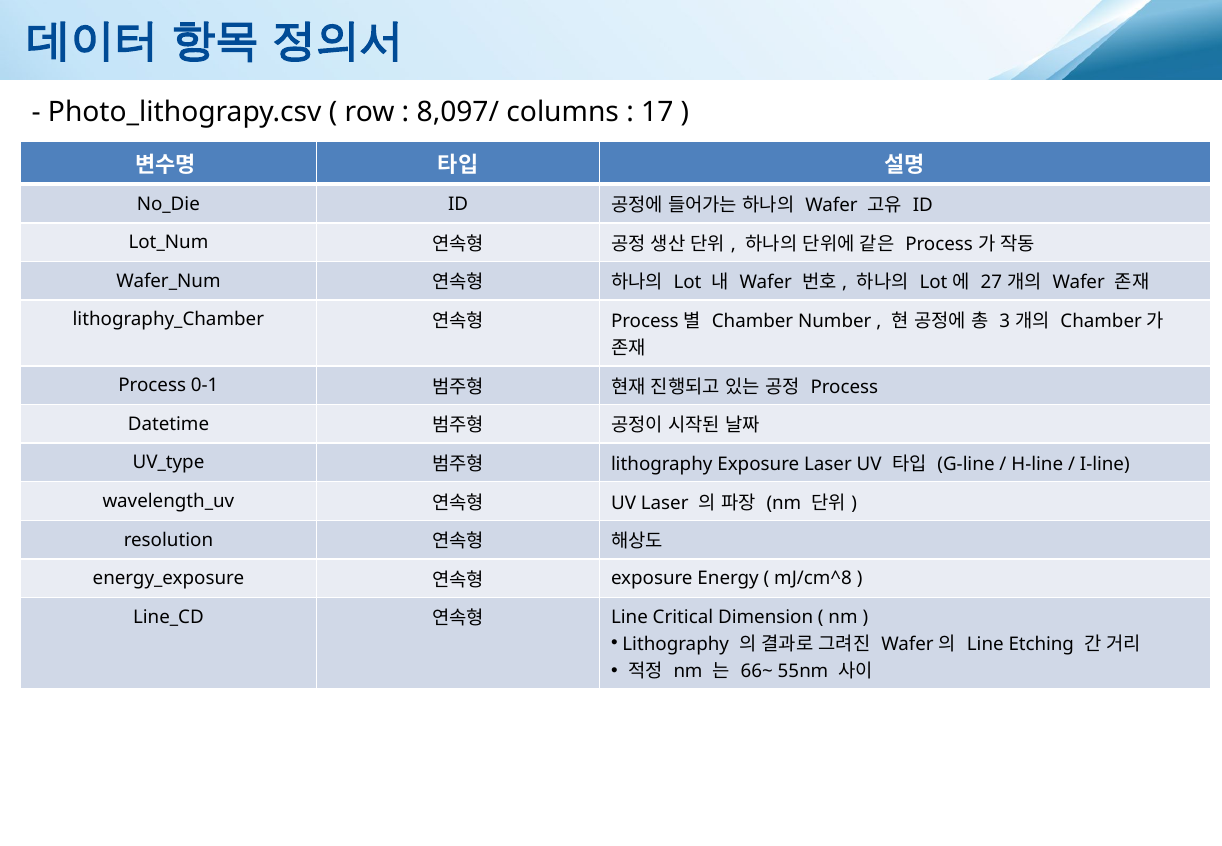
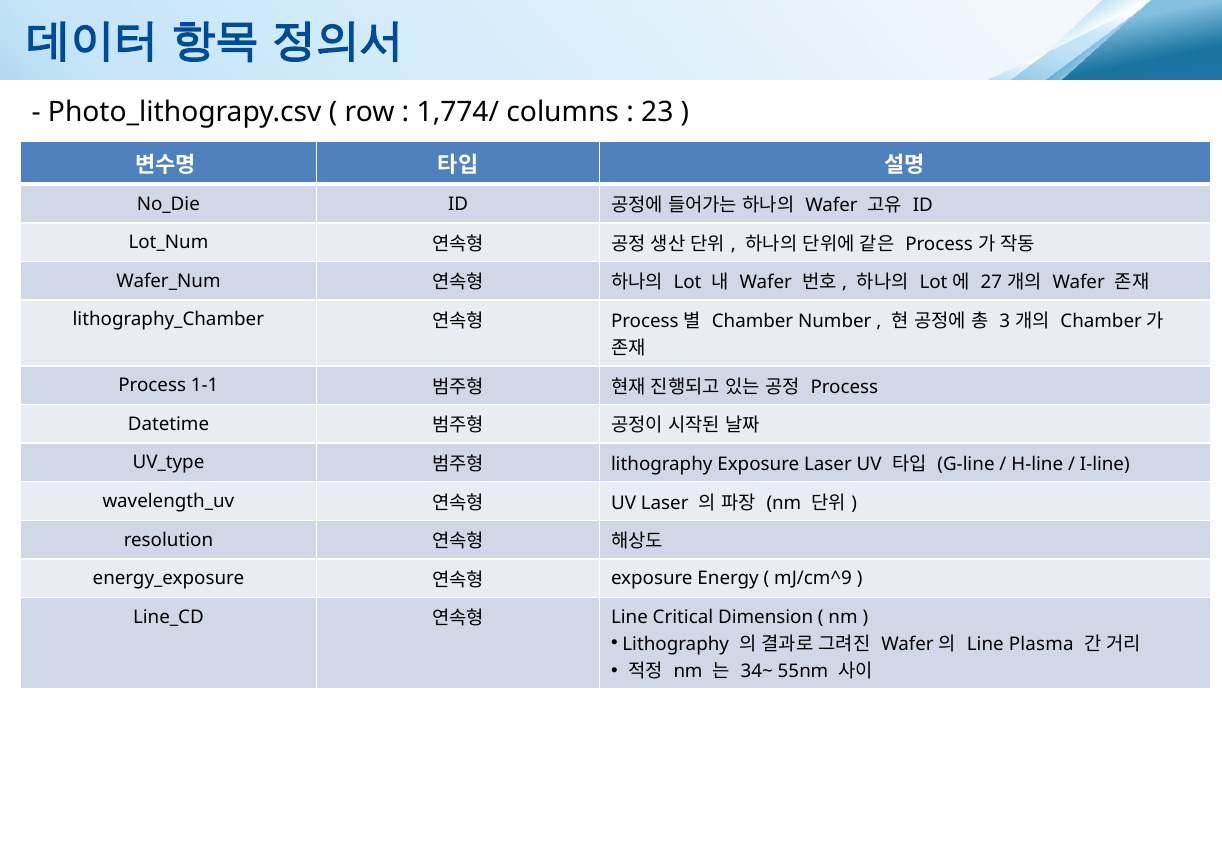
8,097/: 8,097/ -> 1,774/
17: 17 -> 23
0-1: 0-1 -> 1-1
mJ/cm^8: mJ/cm^8 -> mJ/cm^9
Etching: Etching -> Plasma
66~: 66~ -> 34~
